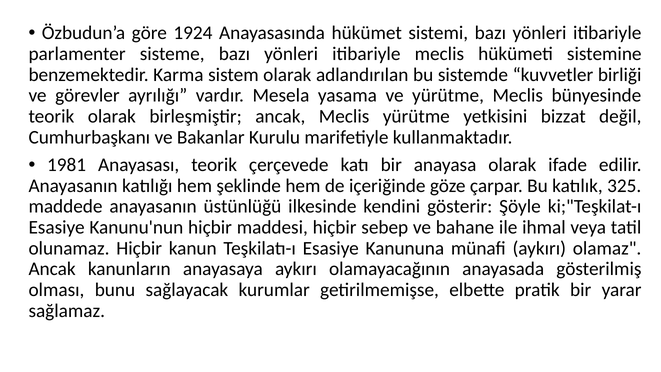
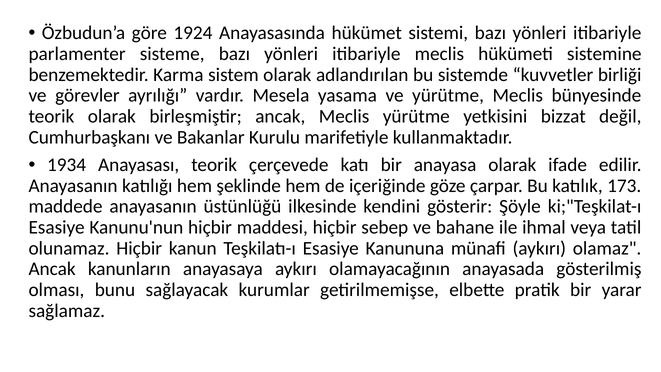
1981: 1981 -> 1934
325: 325 -> 173
